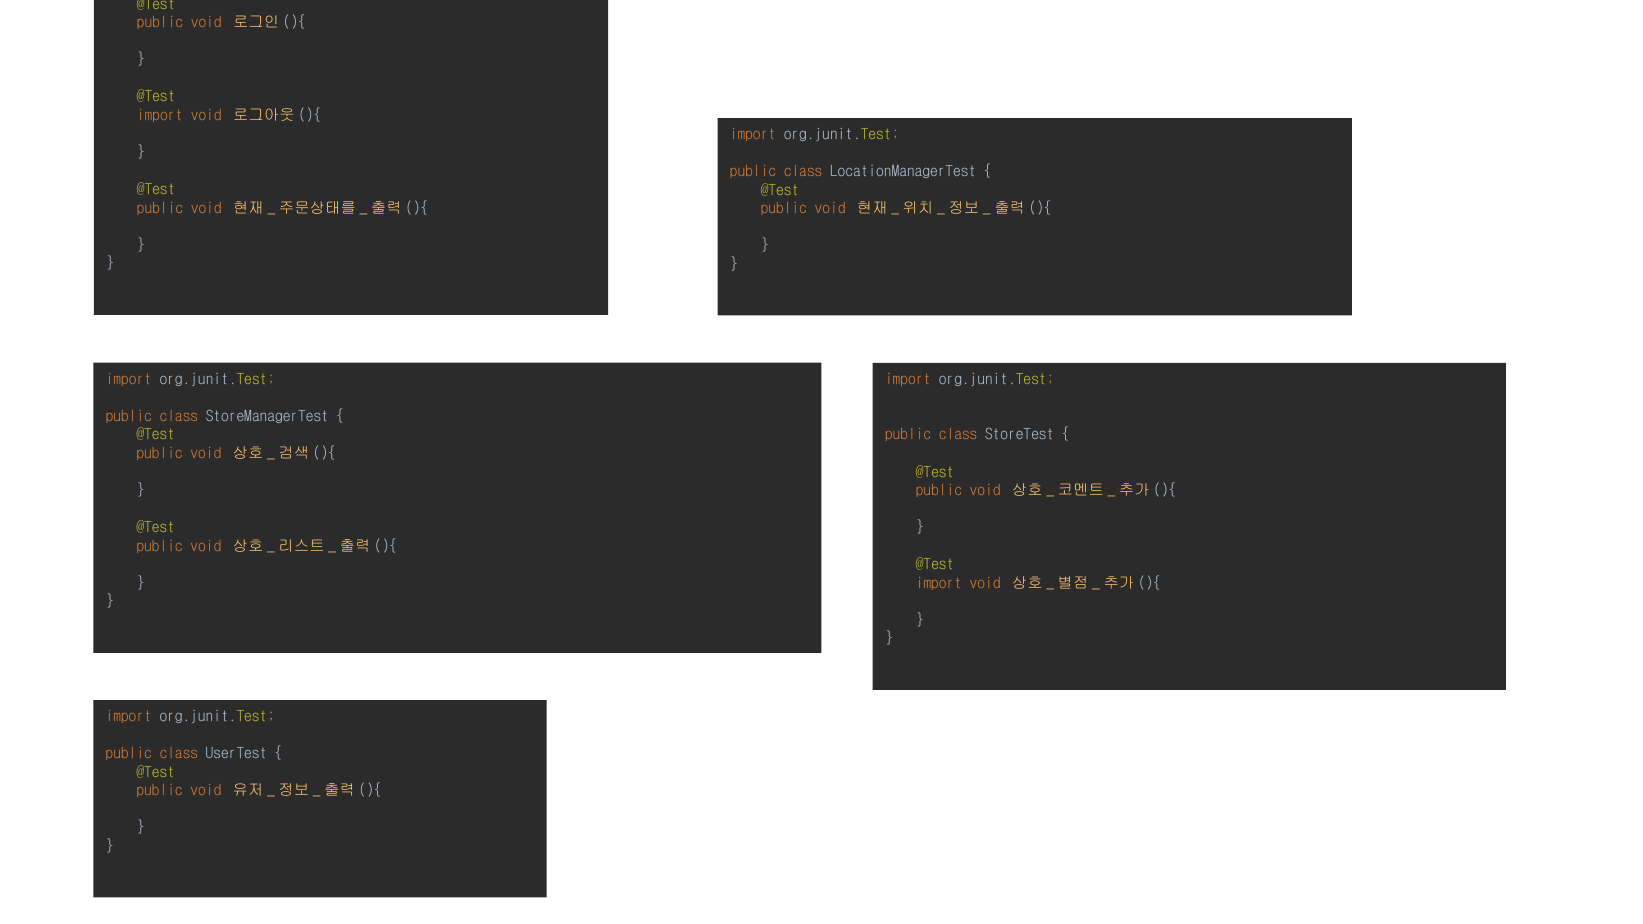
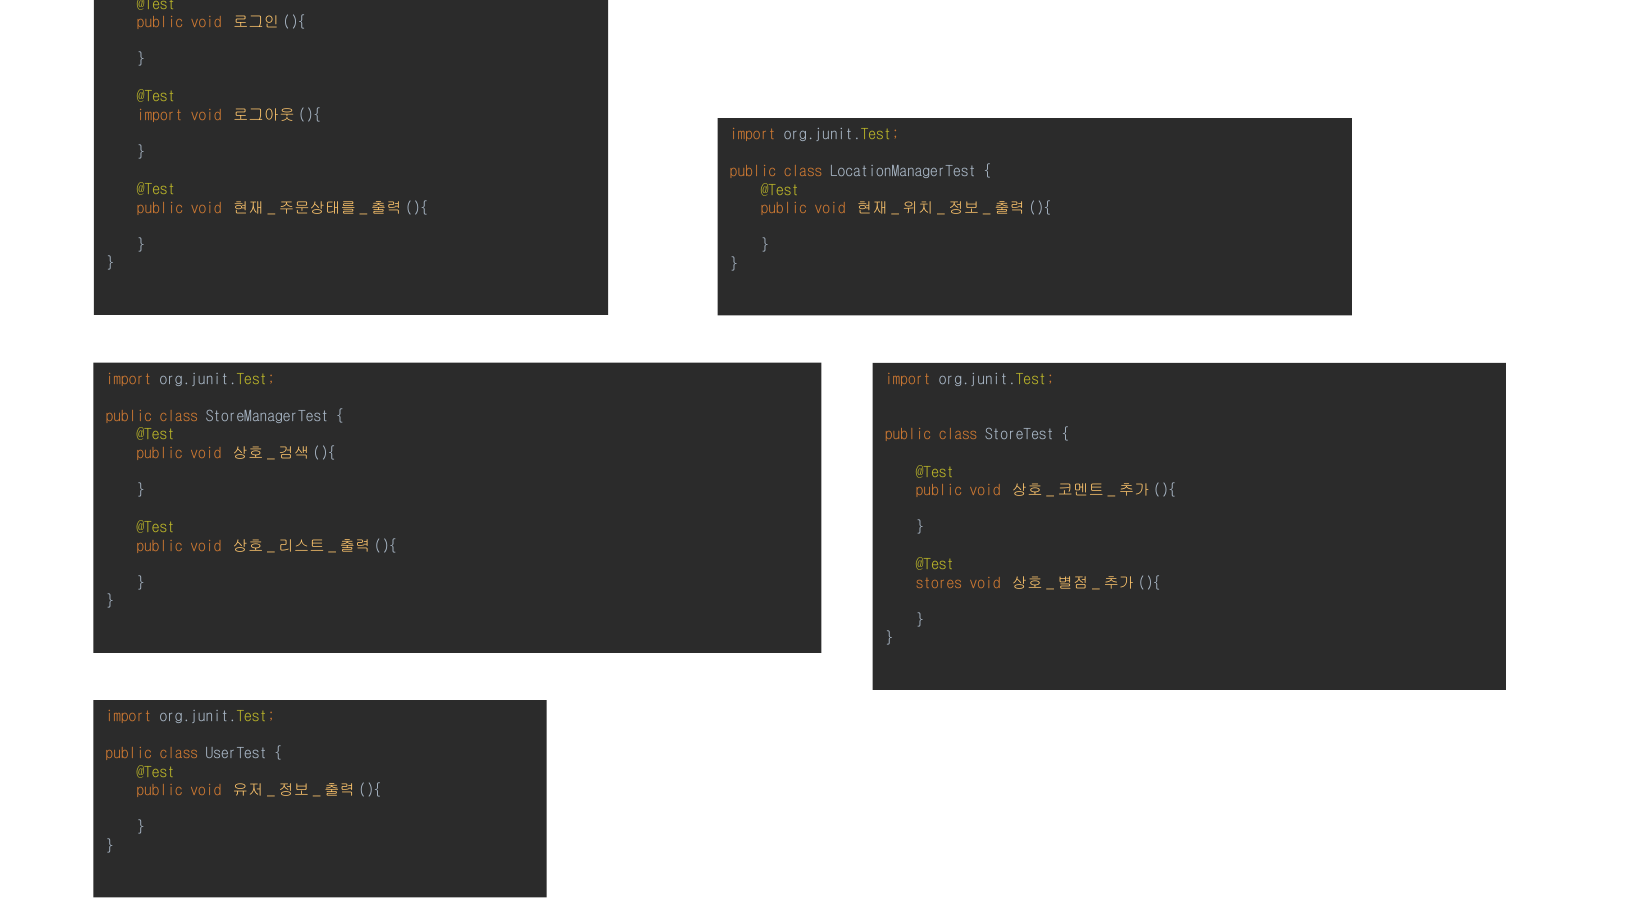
import at (939, 583): import -> stores
